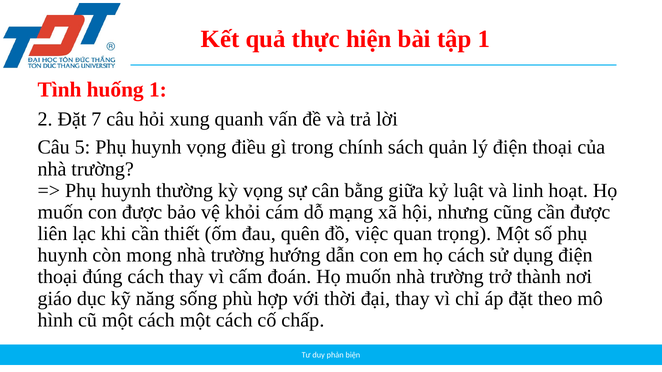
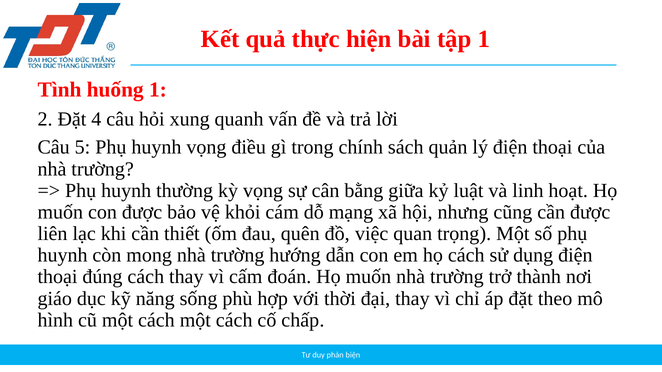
7: 7 -> 4
